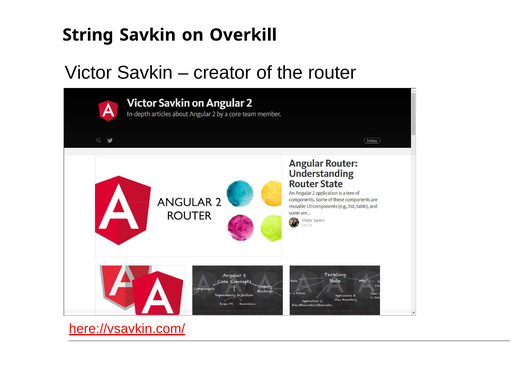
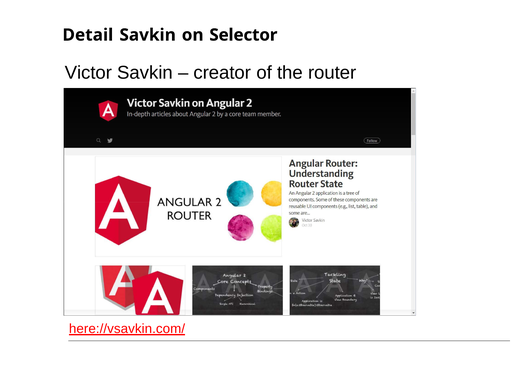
String: String -> Detail
Overkill: Overkill -> Selector
